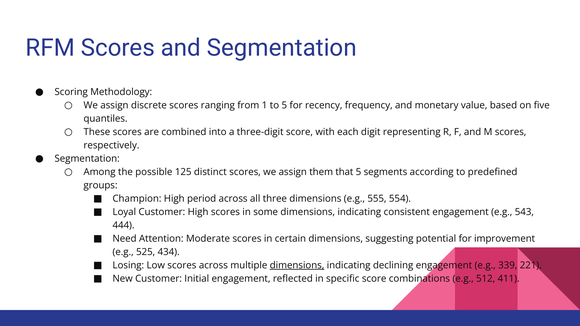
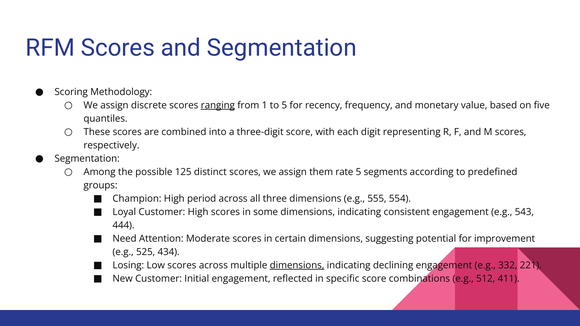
ranging underline: none -> present
that: that -> rate
339: 339 -> 332
